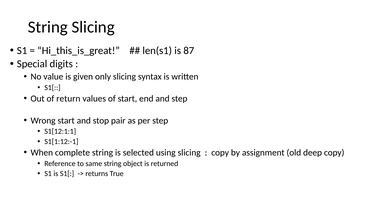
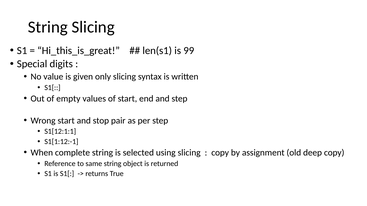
87: 87 -> 99
return: return -> empty
